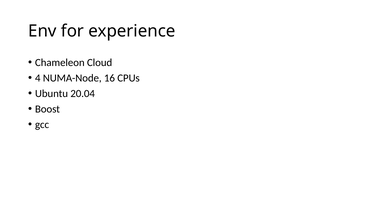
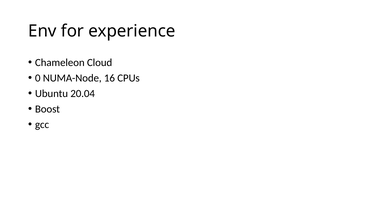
4: 4 -> 0
